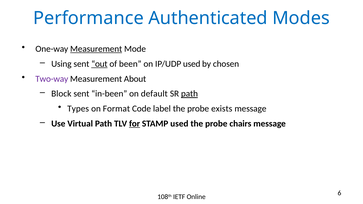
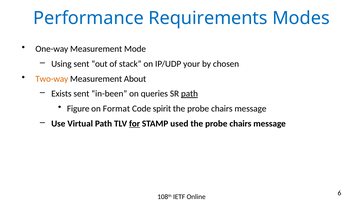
Authenticated: Authenticated -> Requirements
Measurement at (96, 49) underline: present -> none
out underline: present -> none
been: been -> stack
IP/UDP used: used -> your
Two-way colour: purple -> orange
Block: Block -> Exists
default: default -> queries
Types: Types -> Figure
label: label -> spirit
exists at (222, 109): exists -> chairs
